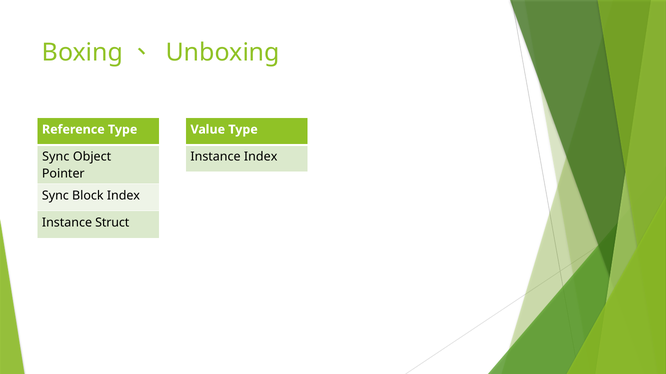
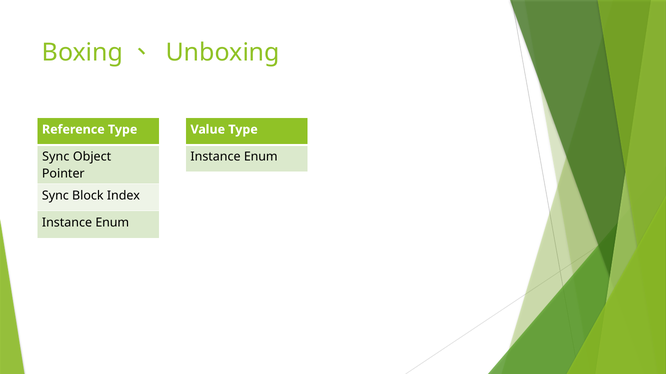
Index at (261, 157): Index -> Enum
Struct at (112, 223): Struct -> Enum
